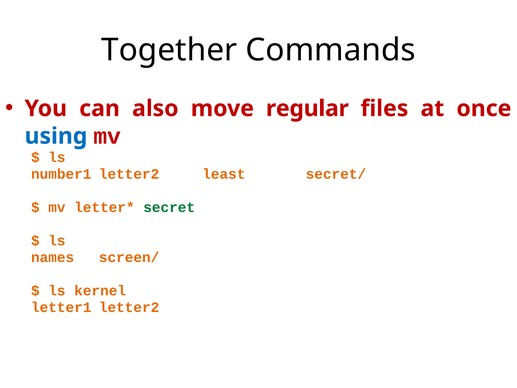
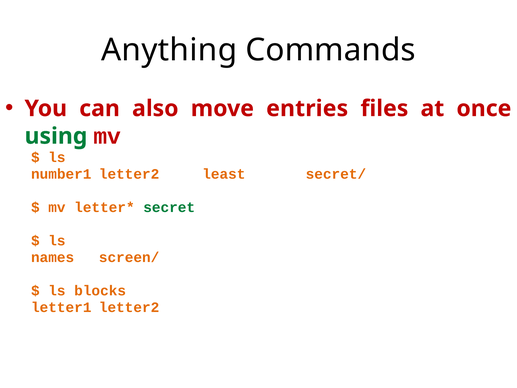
Together: Together -> Anything
regular: regular -> entries
using colour: blue -> green
kernel: kernel -> blocks
